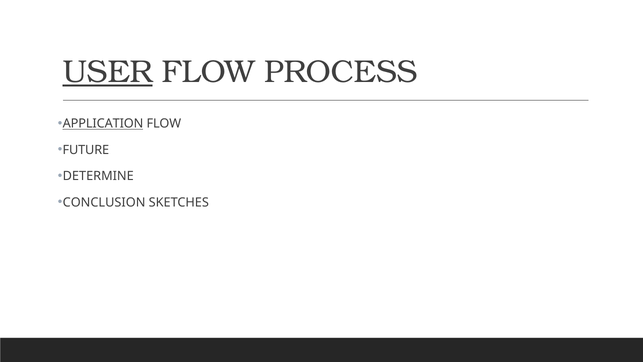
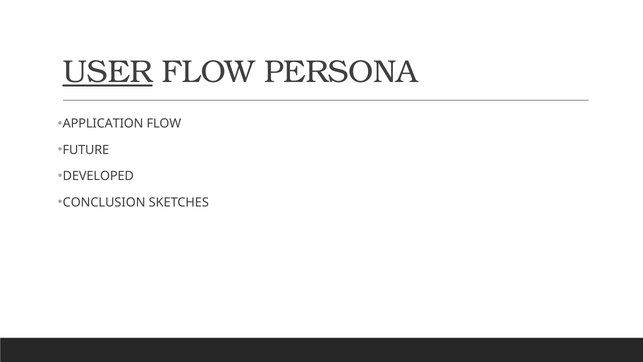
PROCESS: PROCESS -> PERSONA
APPLICATION underline: present -> none
DETERMINE: DETERMINE -> DEVELOPED
